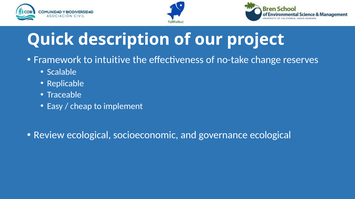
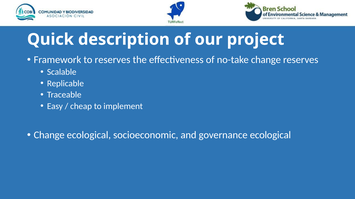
to intuitive: intuitive -> reserves
Review at (49, 135): Review -> Change
